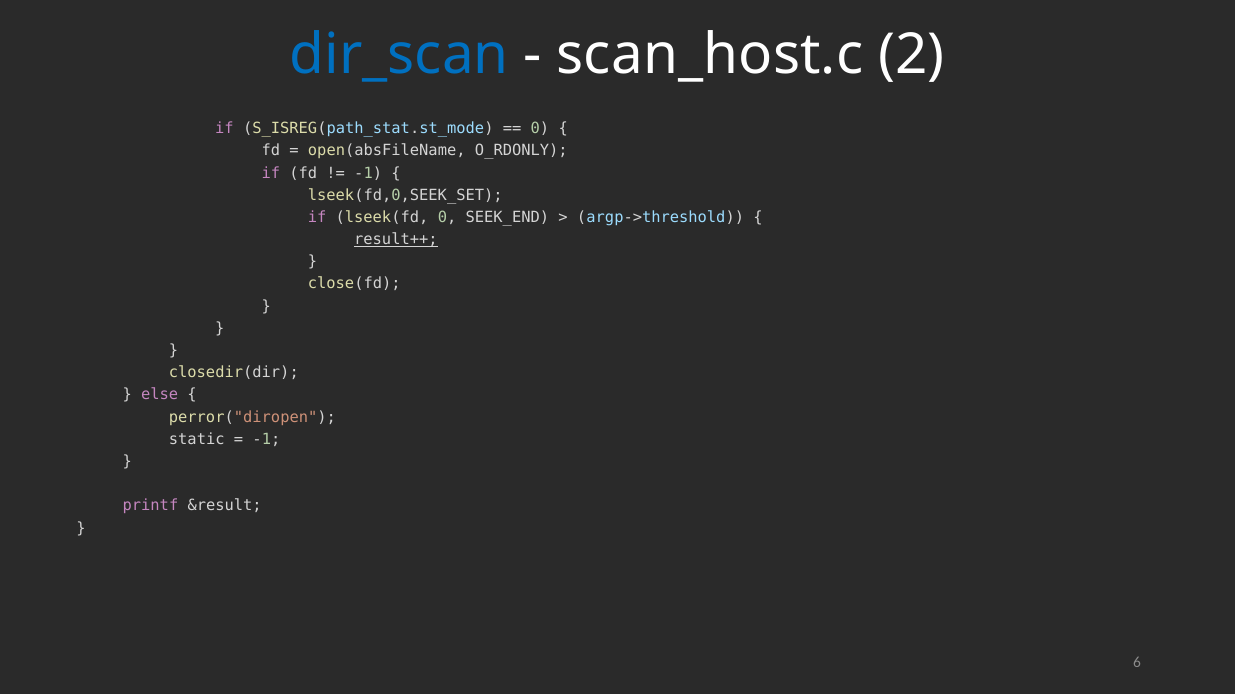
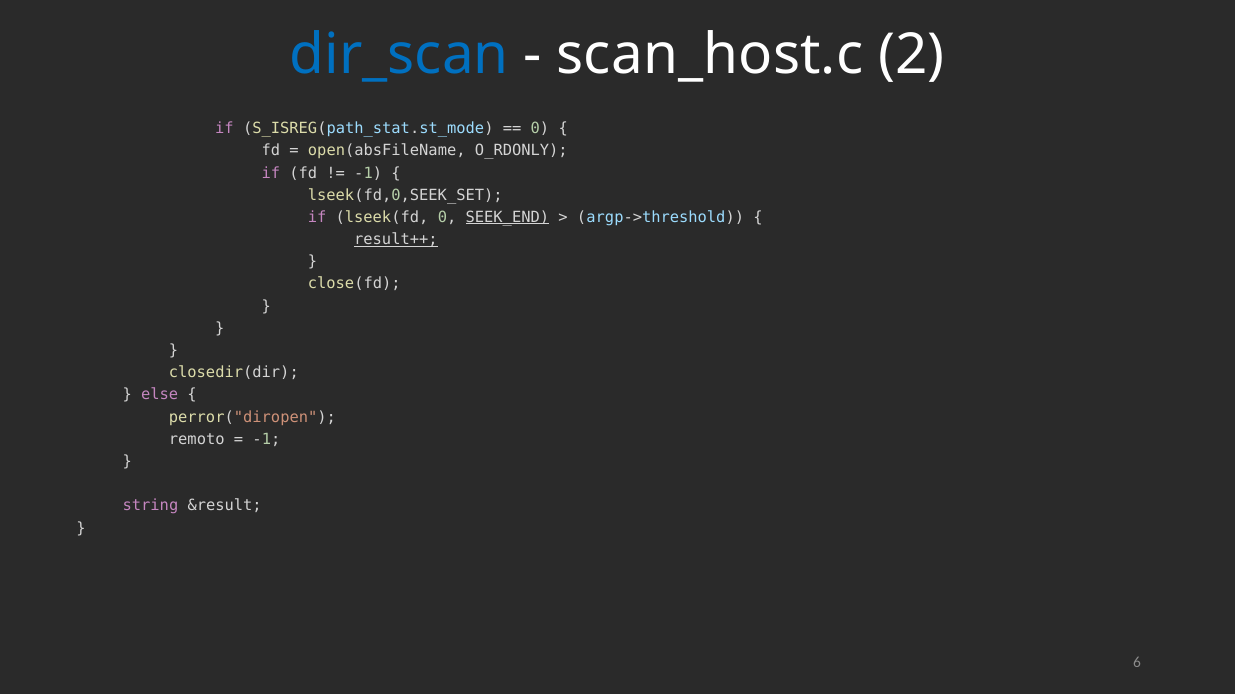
SEEK_END underline: none -> present
static: static -> remoto
printf: printf -> string
